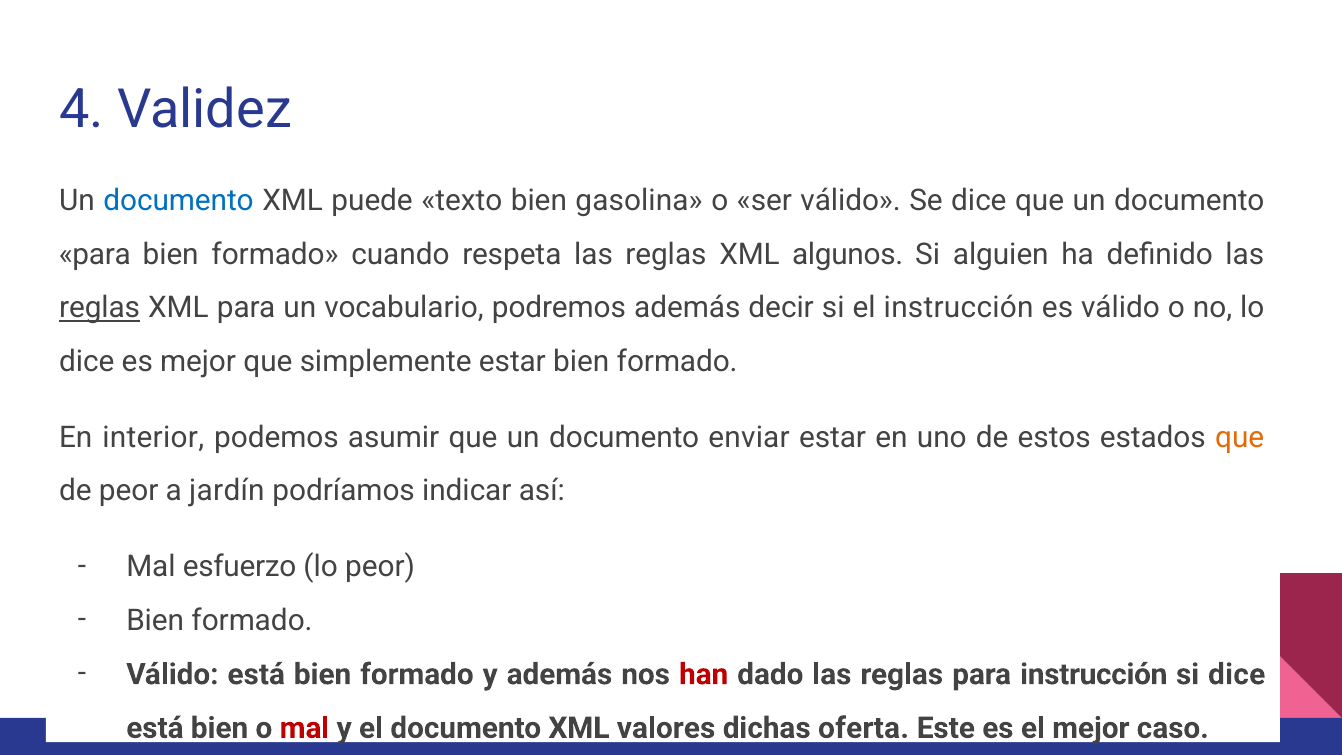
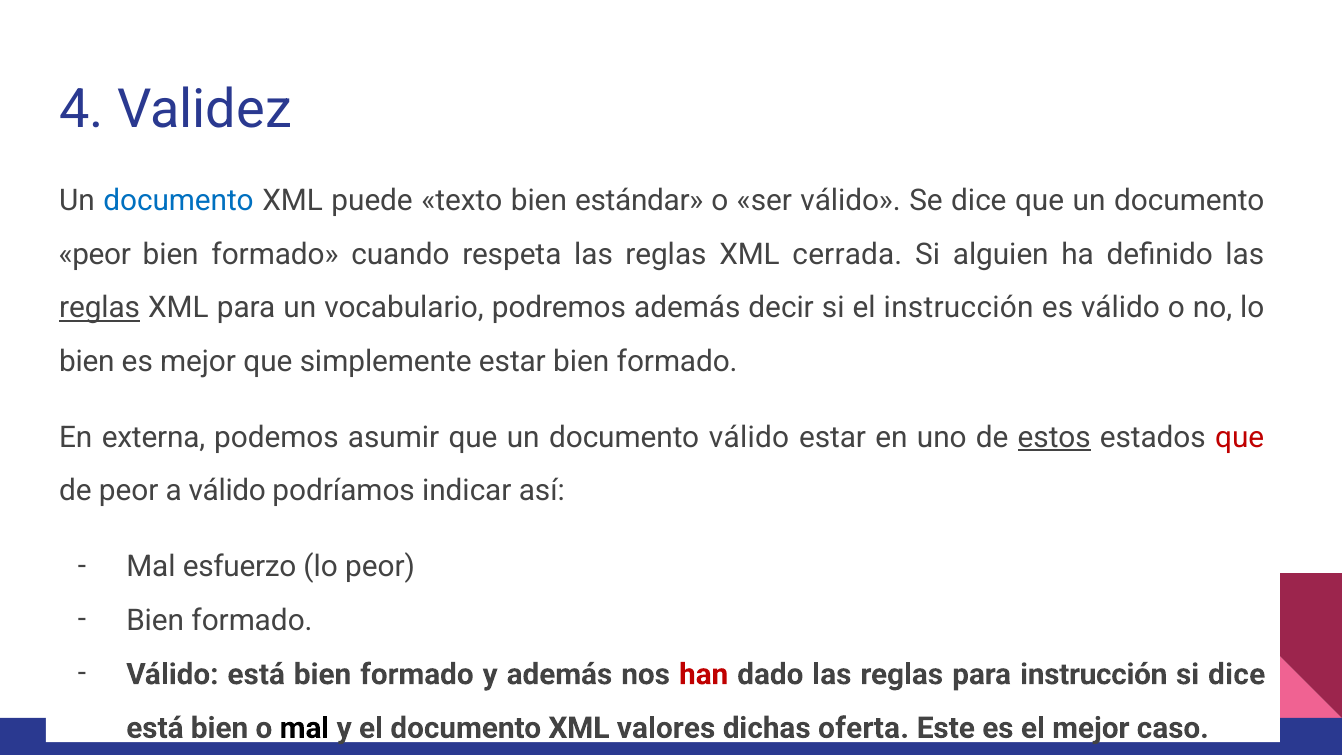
gasolina: gasolina -> estándar
para at (95, 254): para -> peor
algunos: algunos -> cerrada
dice at (87, 361): dice -> bien
interior: interior -> externa
documento enviar: enviar -> válido
estos underline: none -> present
que at (1240, 437) colour: orange -> red
a jardín: jardín -> válido
mal at (304, 728) colour: red -> black
